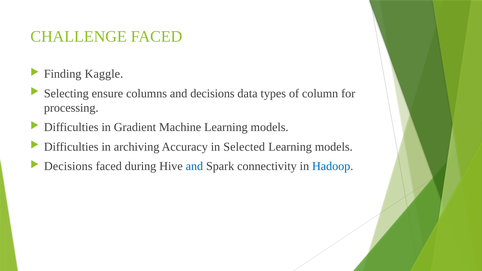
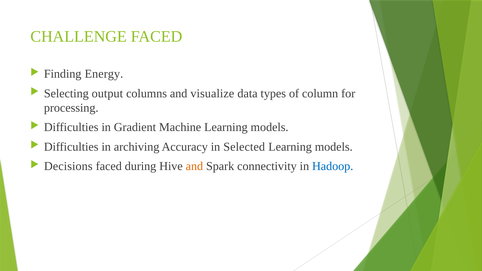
Kaggle: Kaggle -> Energy
ensure: ensure -> output
and decisions: decisions -> visualize
and at (194, 166) colour: blue -> orange
